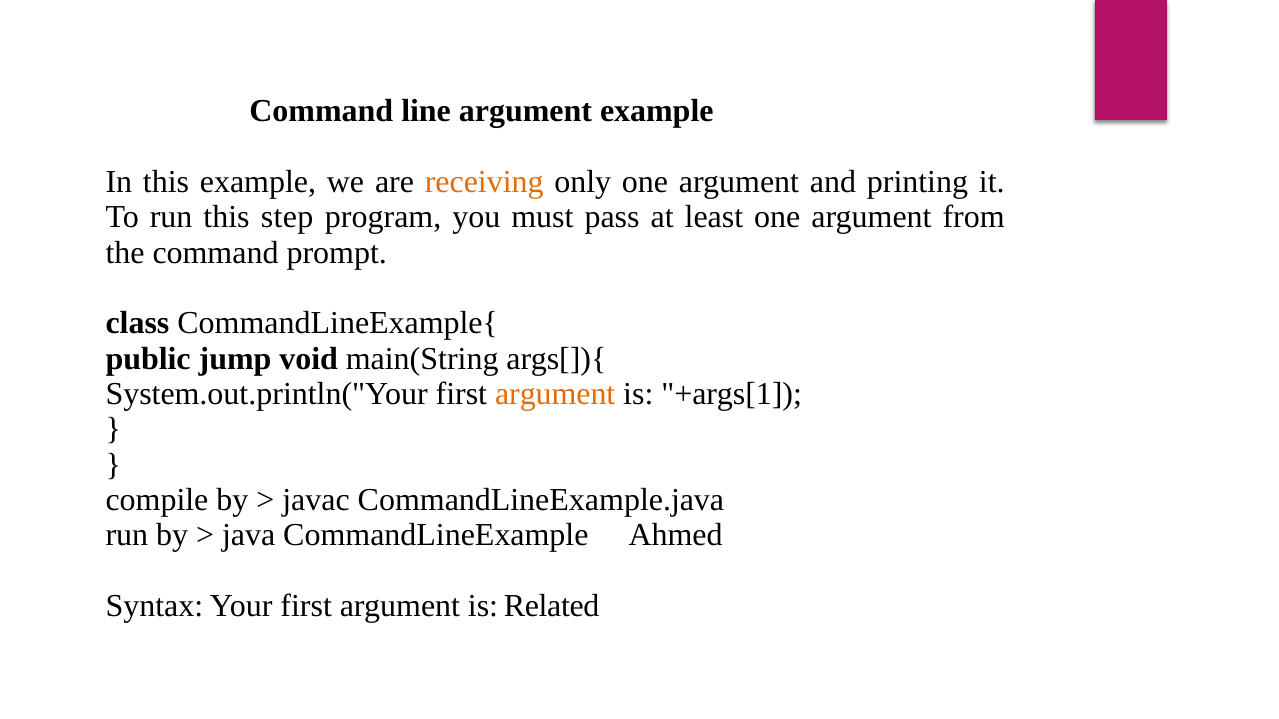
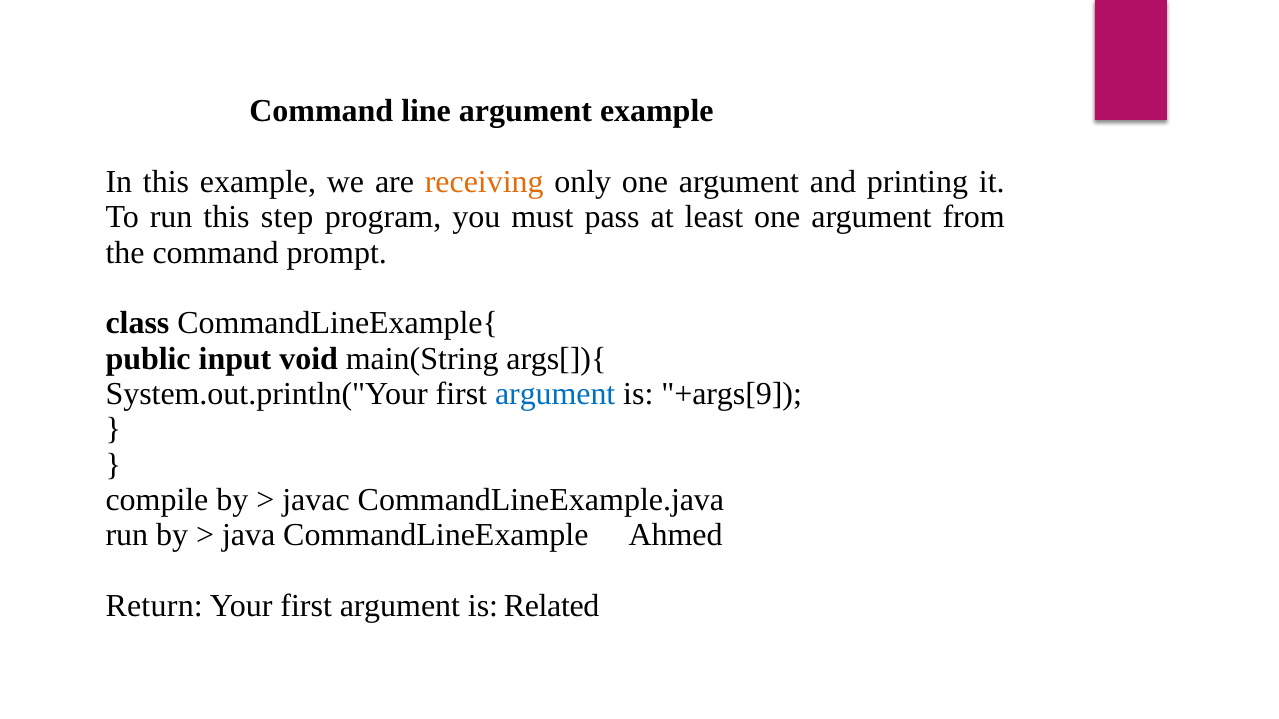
jump: jump -> input
argument at (555, 394) colour: orange -> blue
+args[1: +args[1 -> +args[9
Syntax: Syntax -> Return
